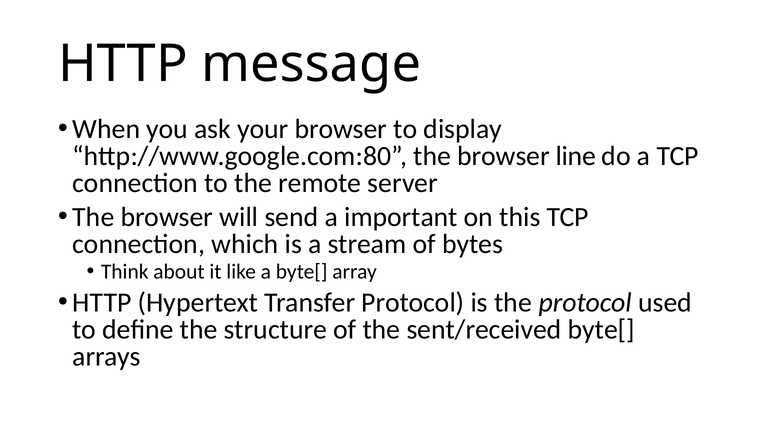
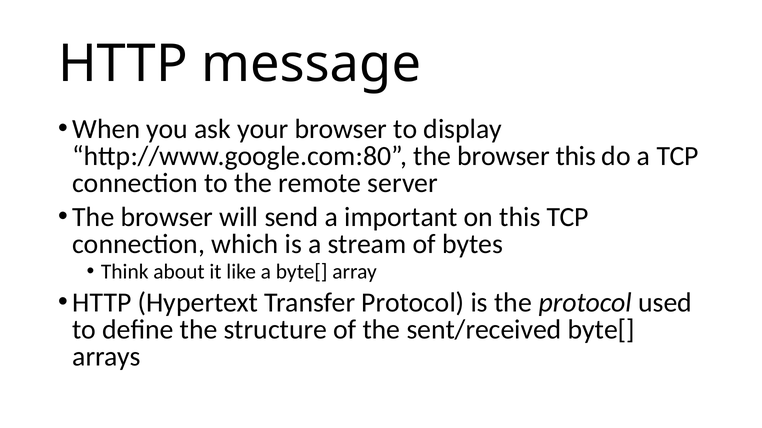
browser line: line -> this
